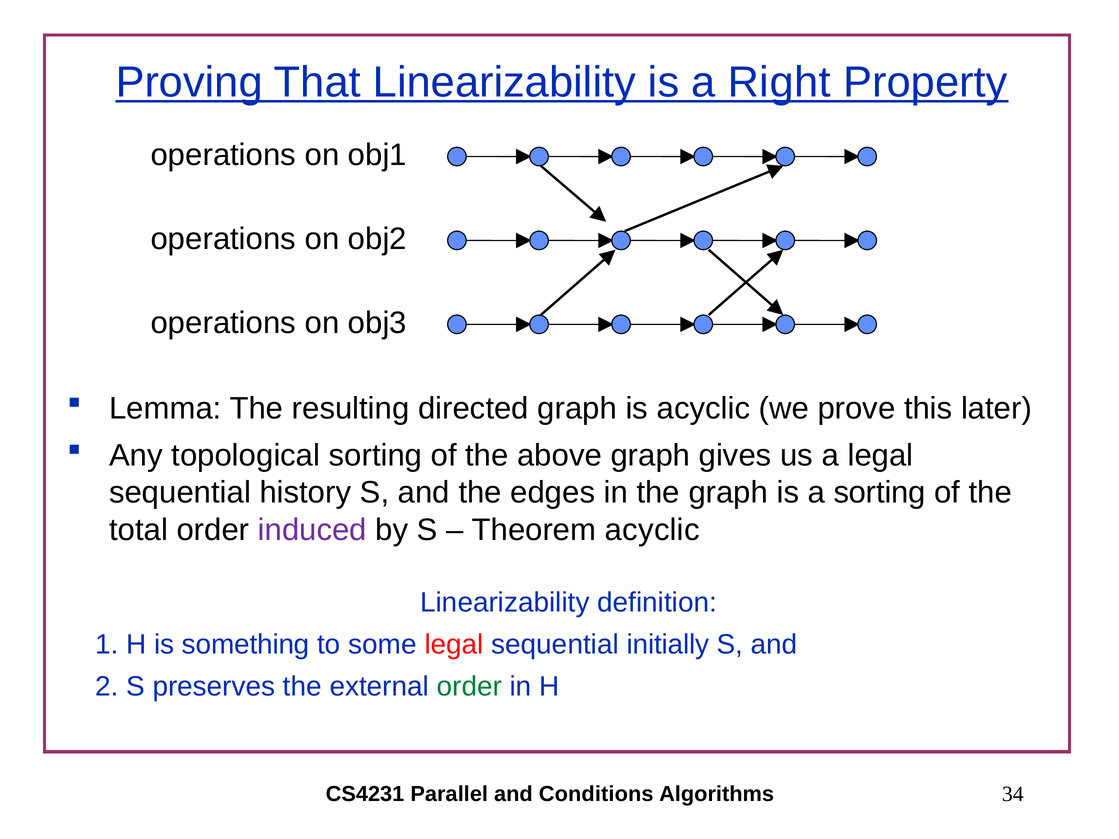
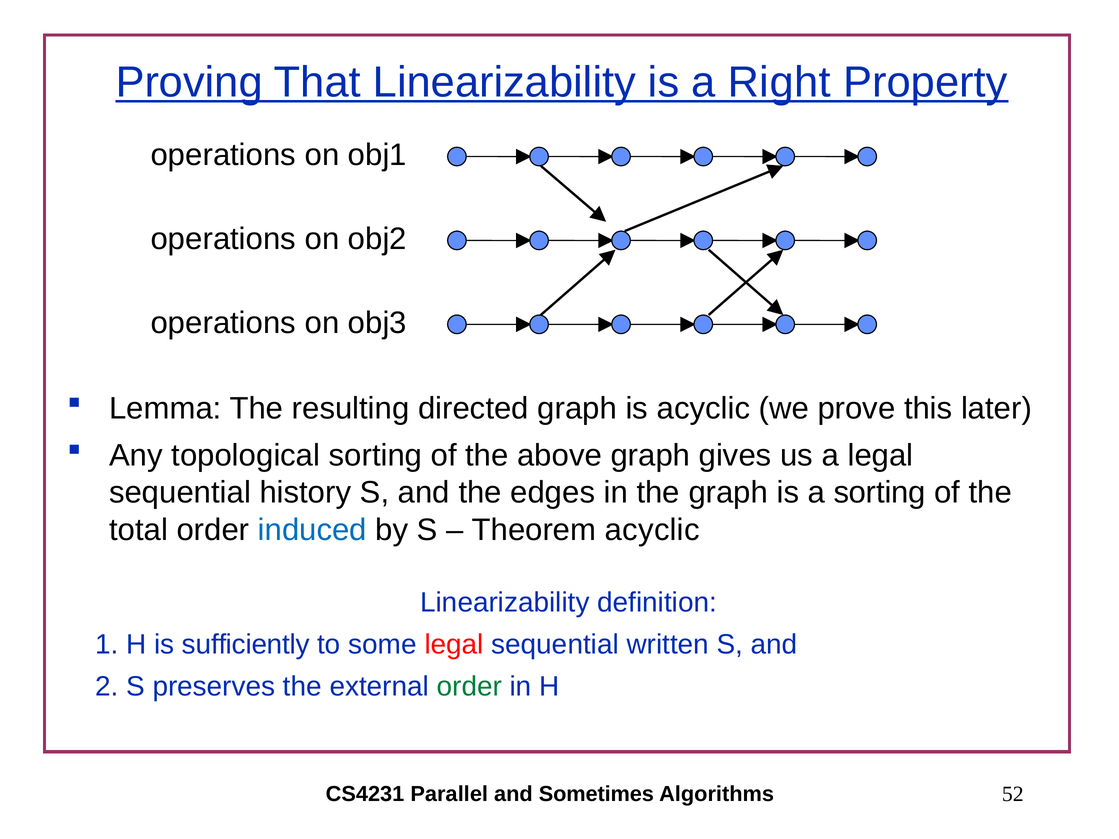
induced colour: purple -> blue
something: something -> sufficiently
initially: initially -> written
Conditions: Conditions -> Sometimes
34: 34 -> 52
